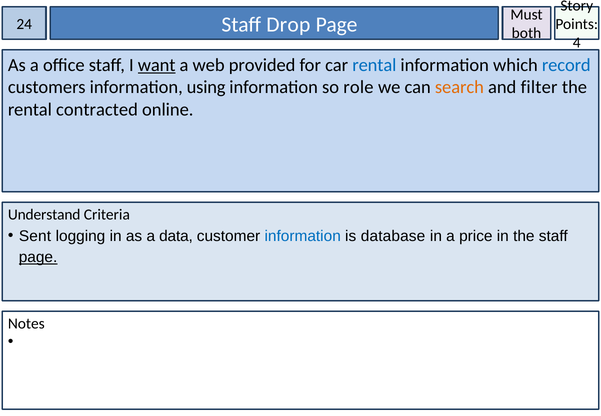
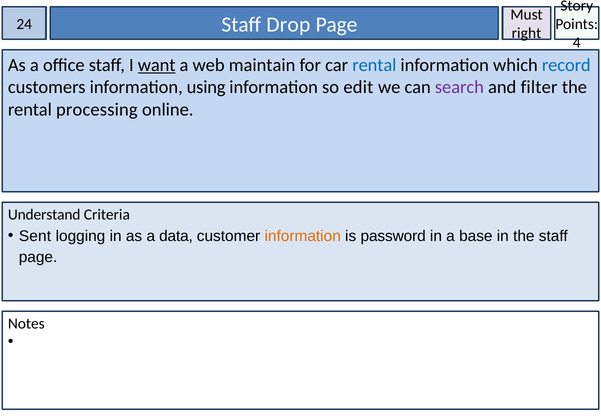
both: both -> right
provided: provided -> maintain
role: role -> edit
search colour: orange -> purple
contracted: contracted -> processing
information at (303, 236) colour: blue -> orange
database: database -> password
price: price -> base
page at (38, 257) underline: present -> none
